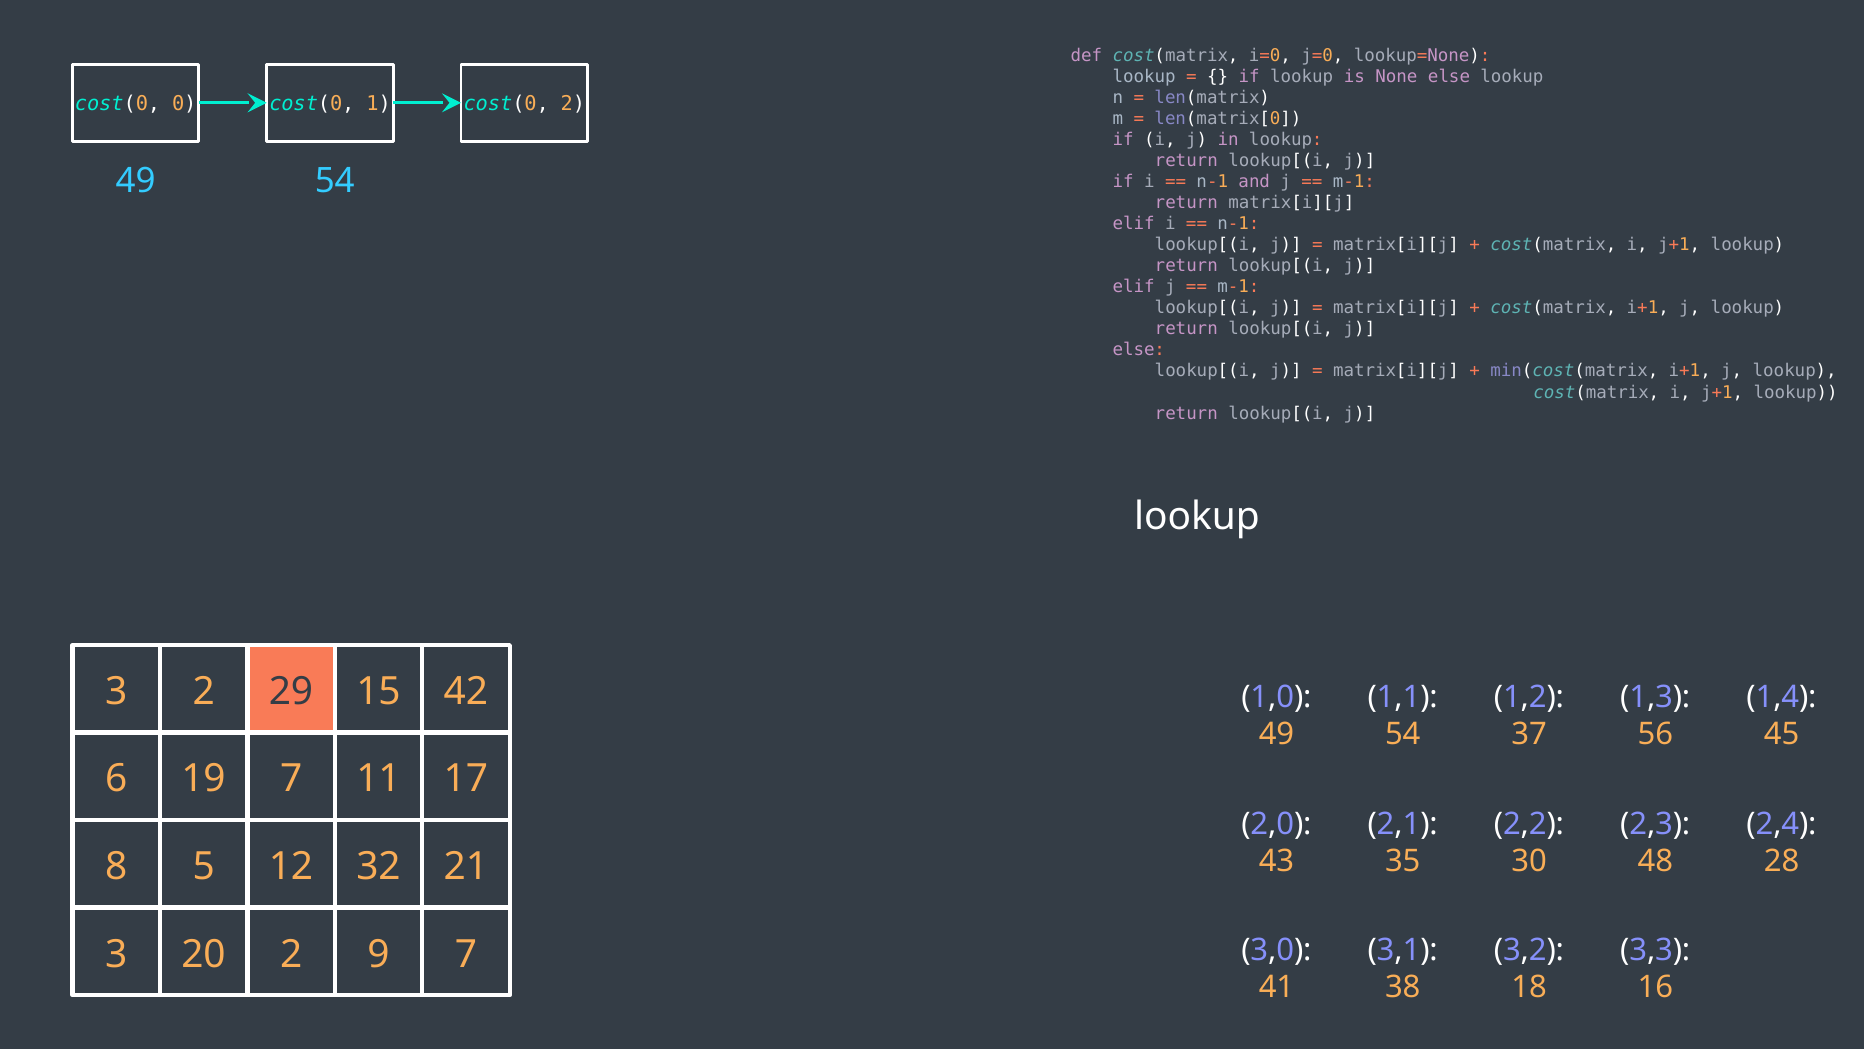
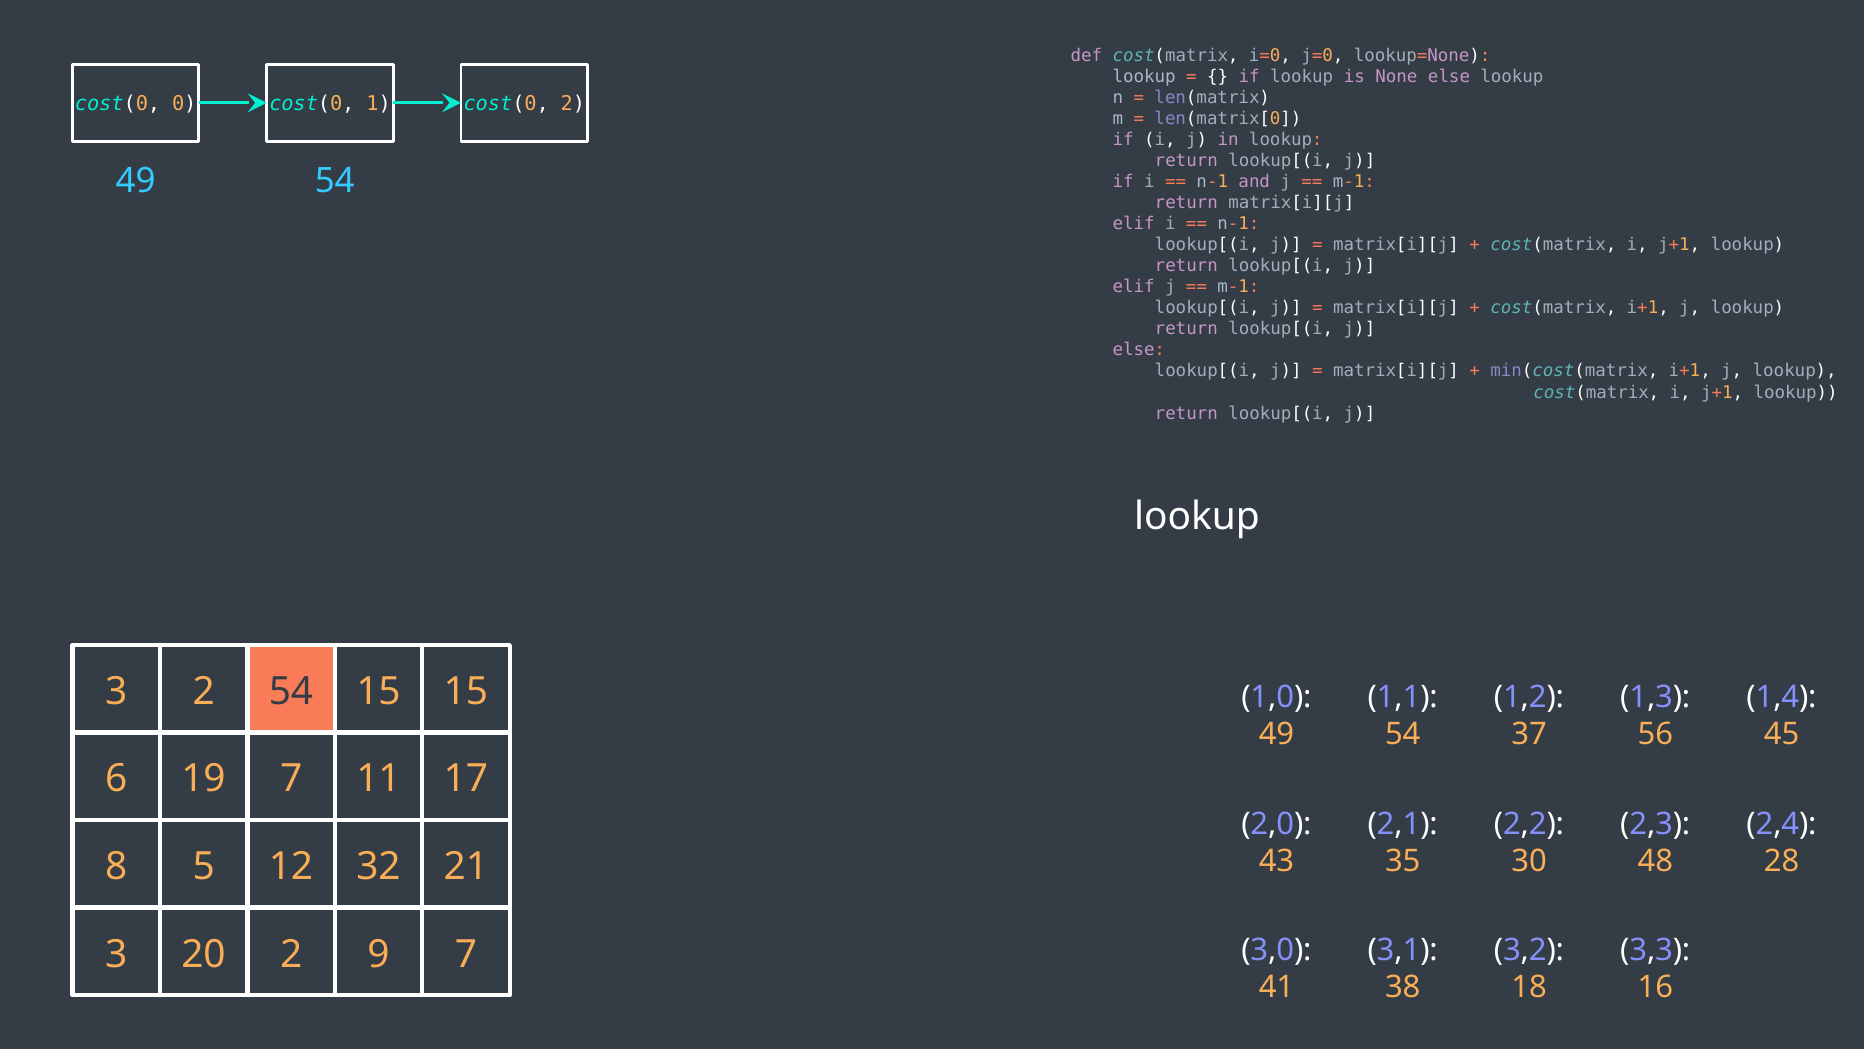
2 29: 29 -> 54
15 42: 42 -> 15
